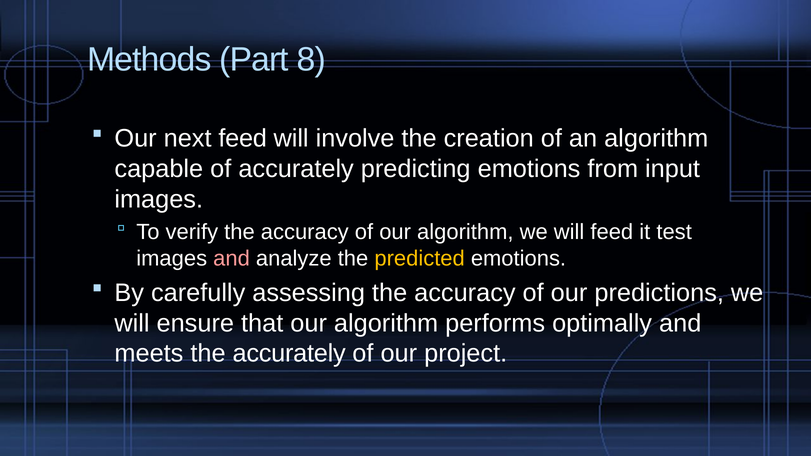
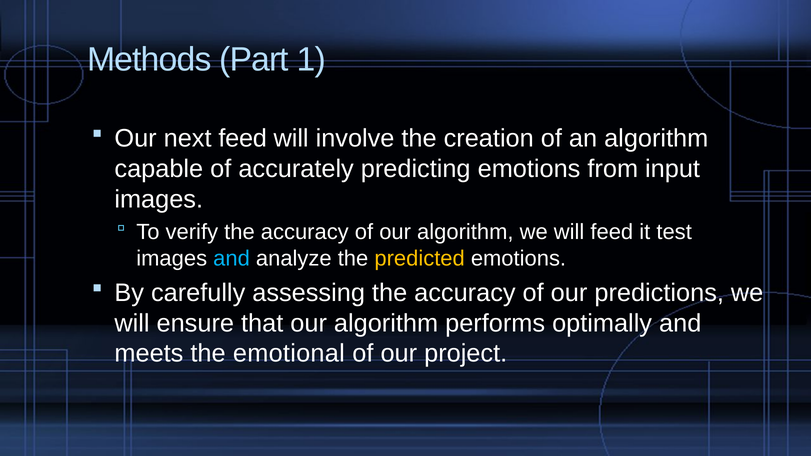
8: 8 -> 1
and at (232, 258) colour: pink -> light blue
the accurately: accurately -> emotional
